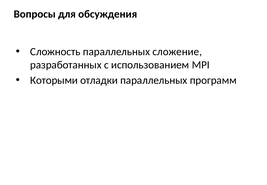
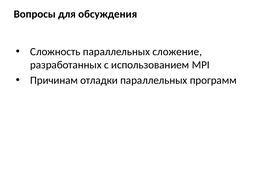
Которыми: Которыми -> Причинам
